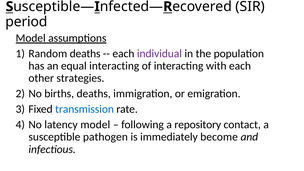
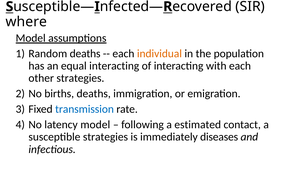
period: period -> where
individual colour: purple -> orange
repository: repository -> estimated
susceptible pathogen: pathogen -> strategies
become: become -> diseases
